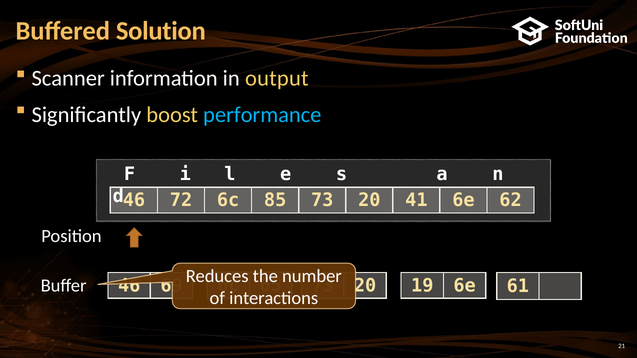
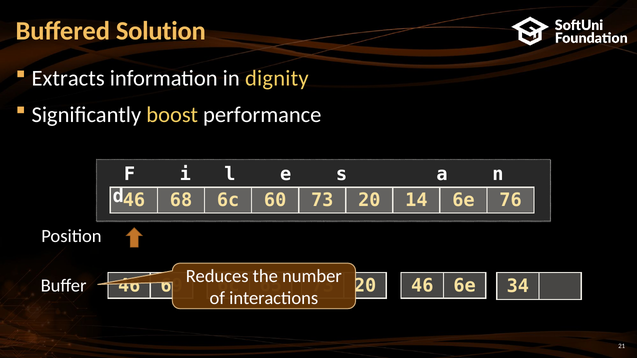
Scanner: Scanner -> Extracts
output: output -> dignity
performance colour: light blue -> white
72: 72 -> 68
85: 85 -> 60
41: 41 -> 14
62: 62 -> 76
19 at (422, 286): 19 -> 46
61: 61 -> 34
